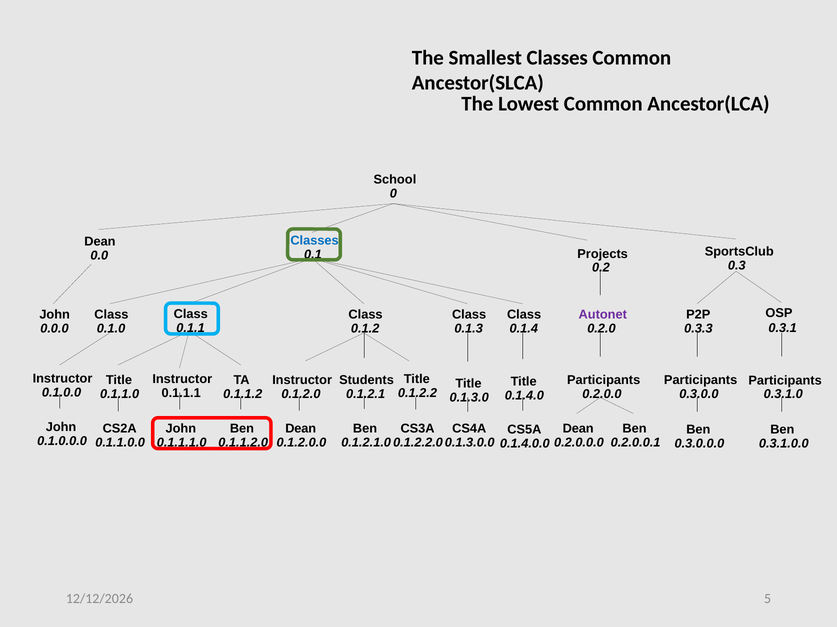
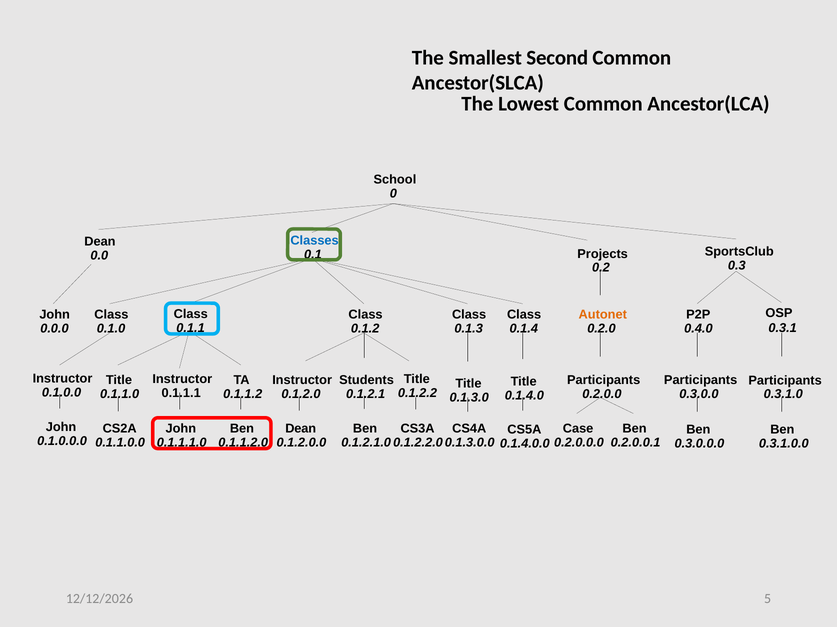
Smallest Classes: Classes -> Second
Autonet colour: purple -> orange
0.3.3: 0.3.3 -> 0.4.0
Dean at (578, 429): Dean -> Case
